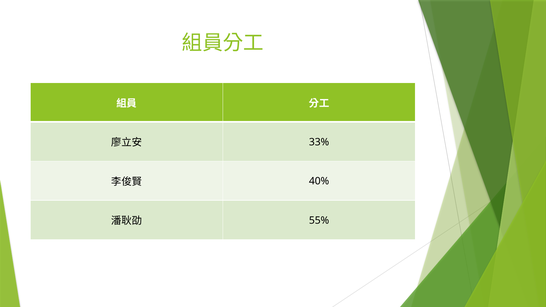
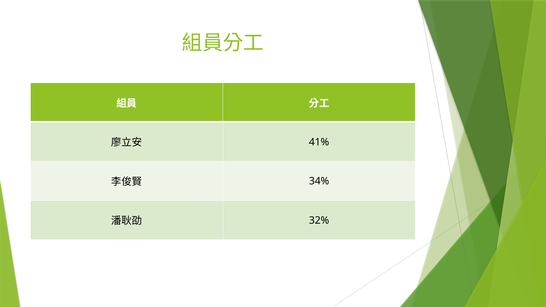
33%: 33% -> 41%
40%: 40% -> 34%
55%: 55% -> 32%
